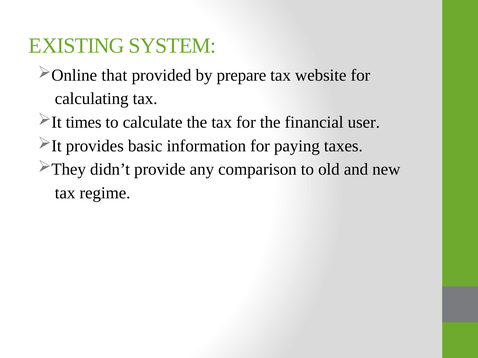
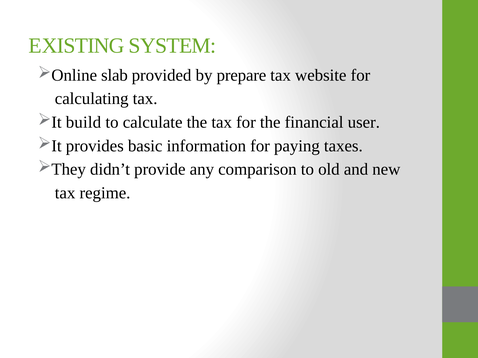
that: that -> slab
times: times -> build
